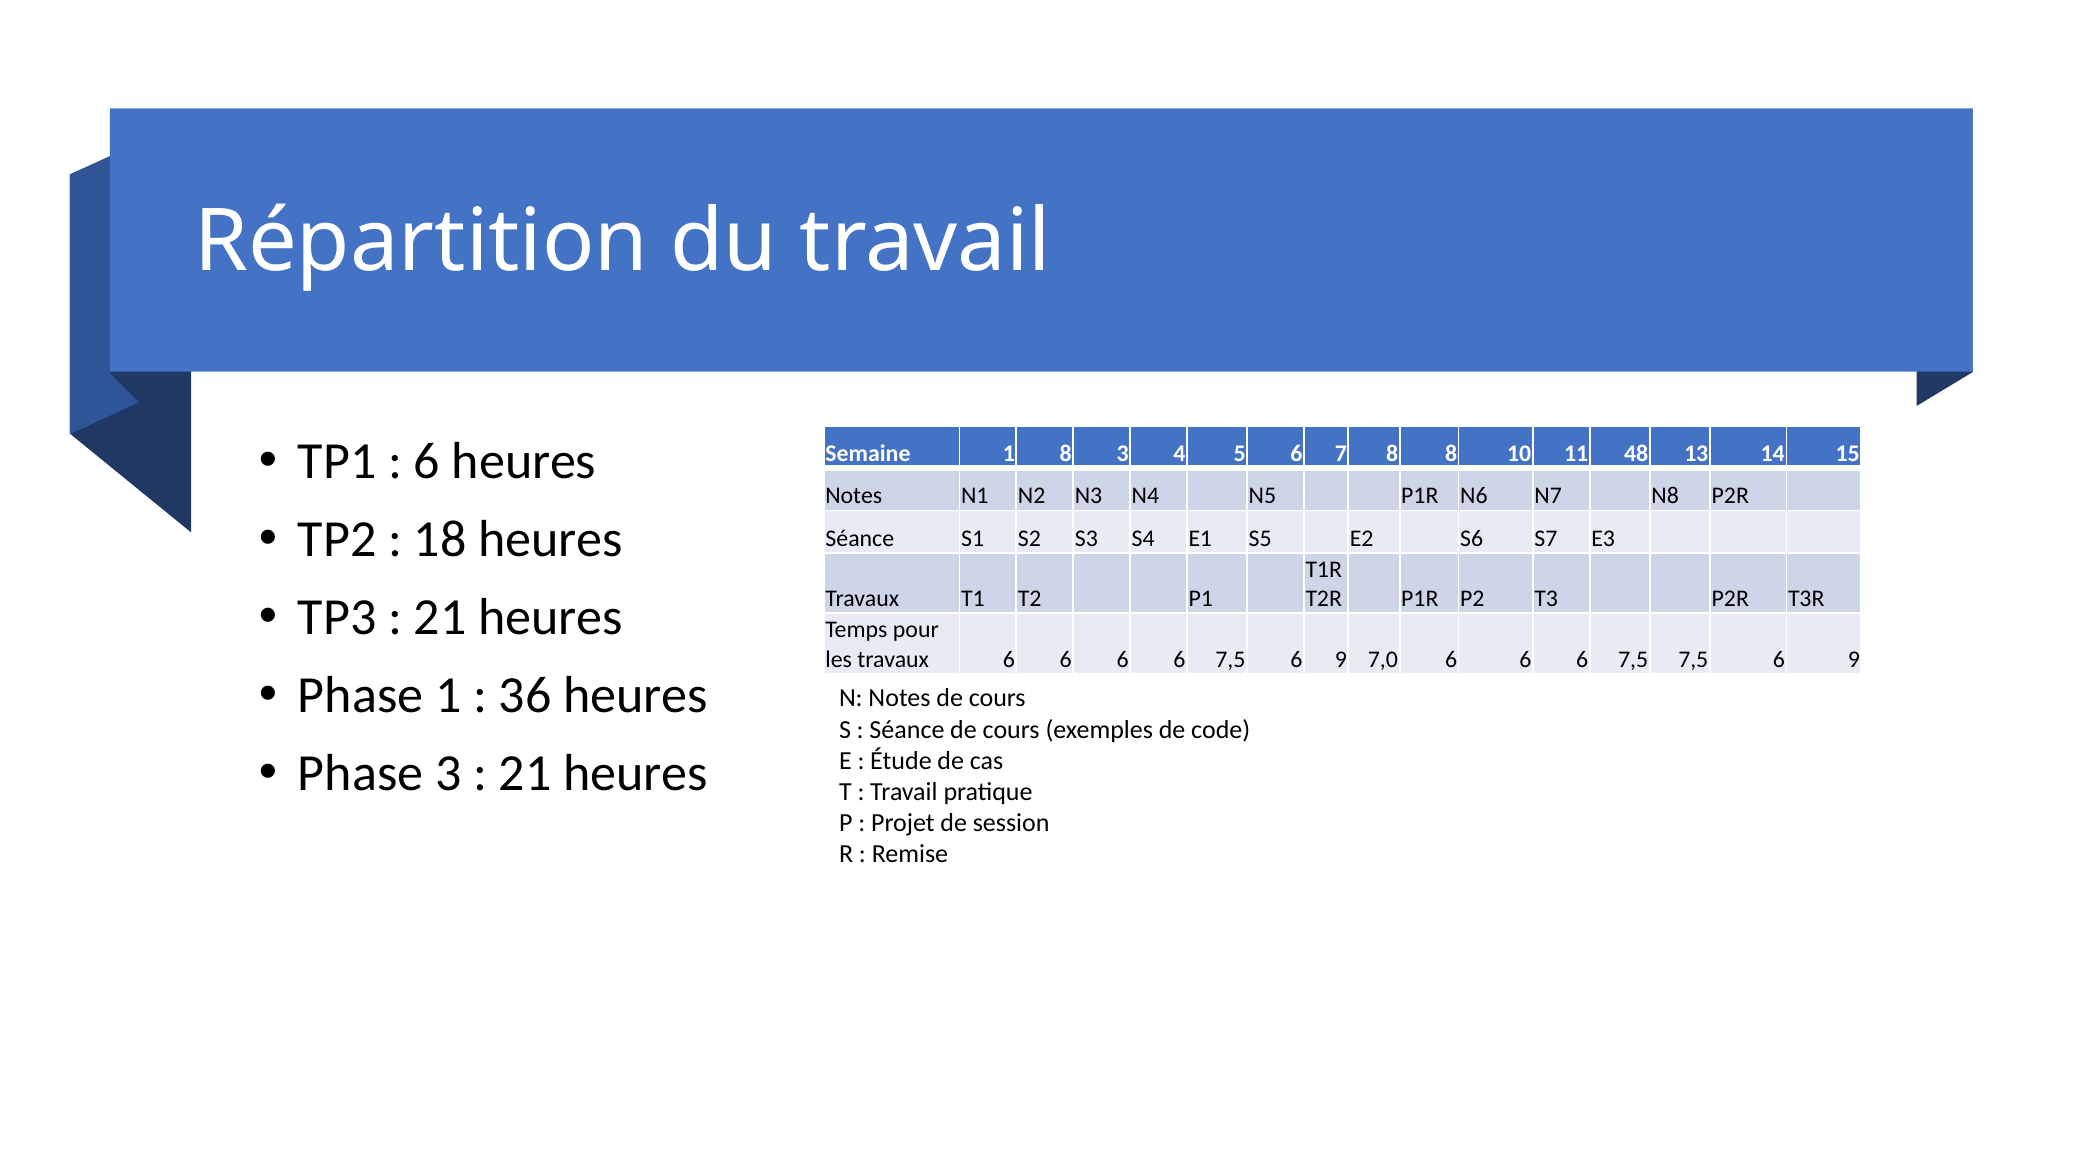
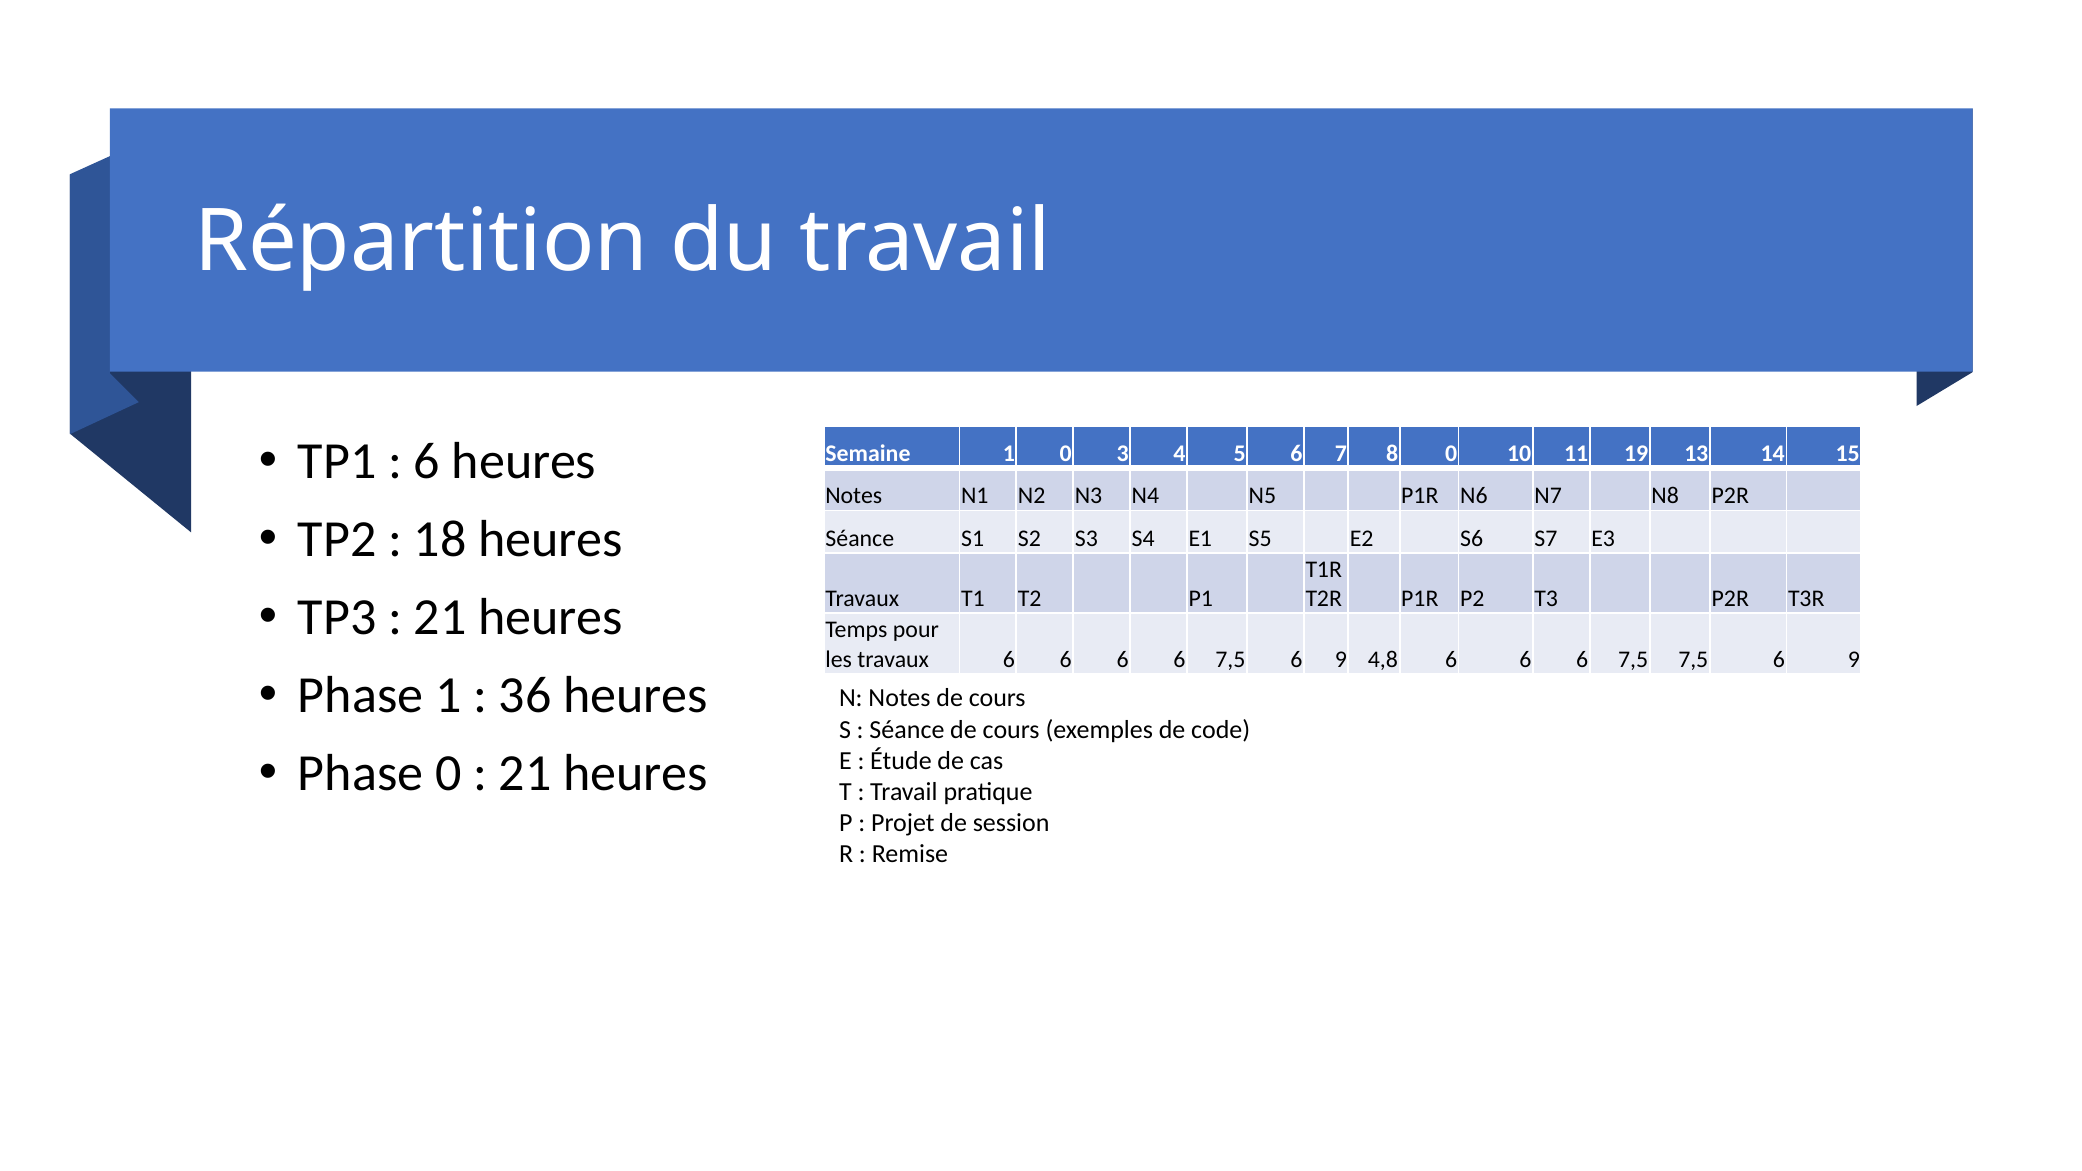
1 8: 8 -> 0
8 8: 8 -> 0
48: 48 -> 19
7,0: 7,0 -> 4,8
Phase 3: 3 -> 0
